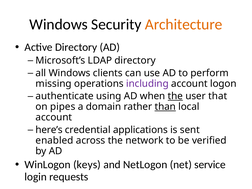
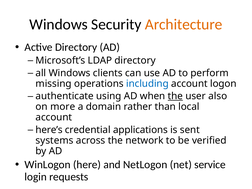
including colour: purple -> blue
that: that -> also
pipes: pipes -> more
than underline: present -> none
enabled: enabled -> systems
keys: keys -> here
